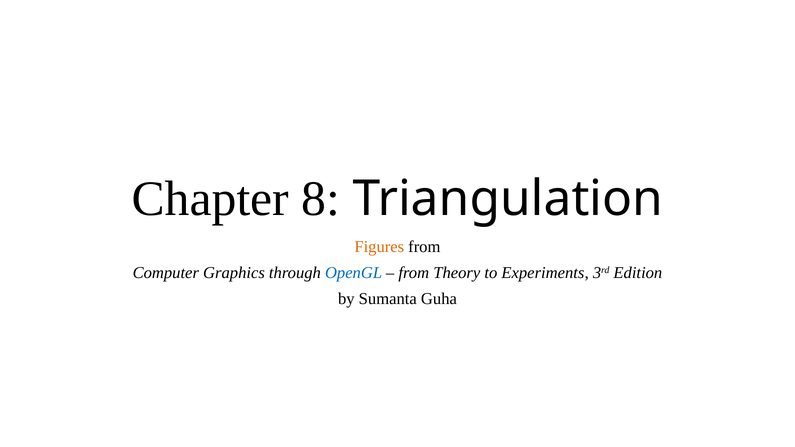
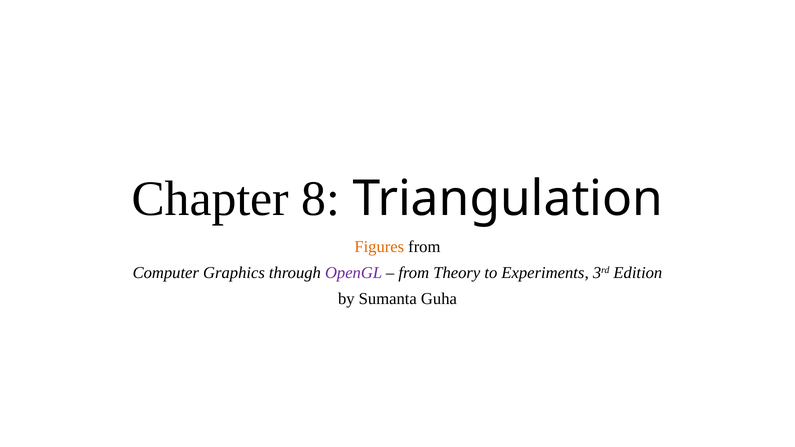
OpenGL colour: blue -> purple
